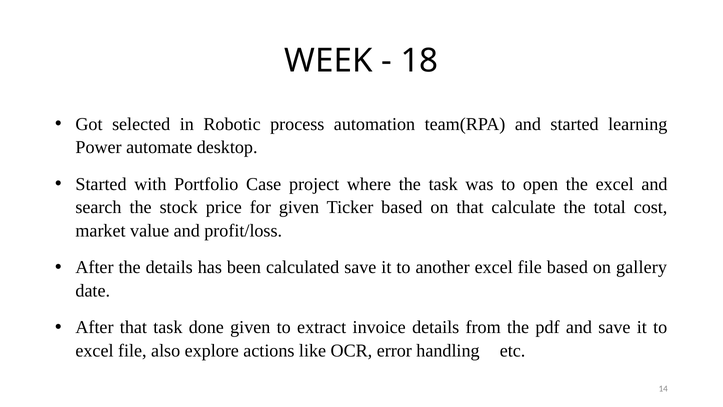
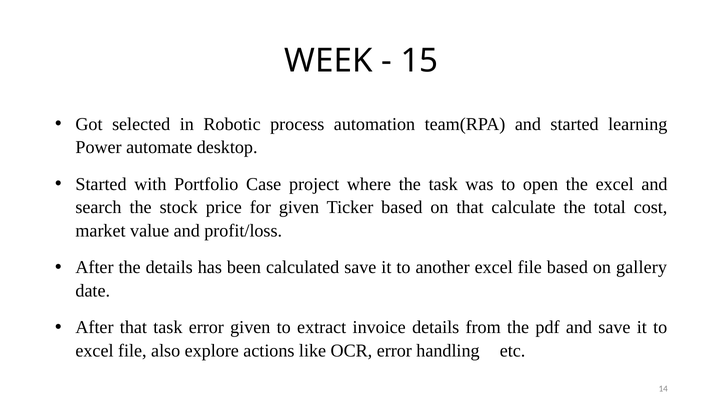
18: 18 -> 15
task done: done -> error
